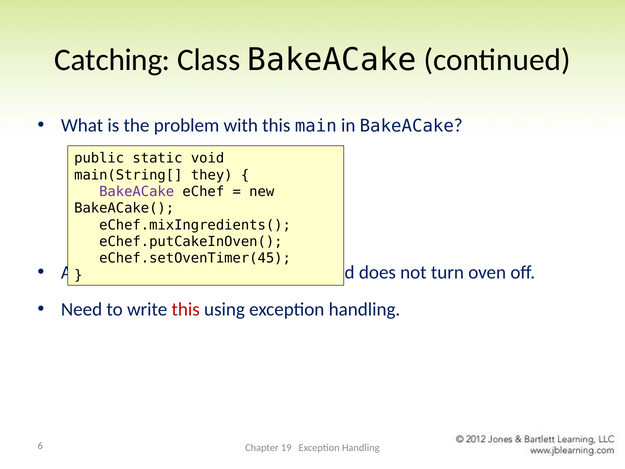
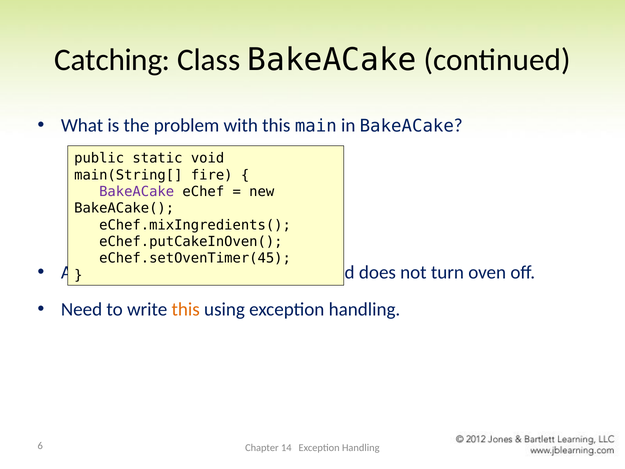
main(String[ they: they -> fire
this at (186, 309) colour: red -> orange
19: 19 -> 14
